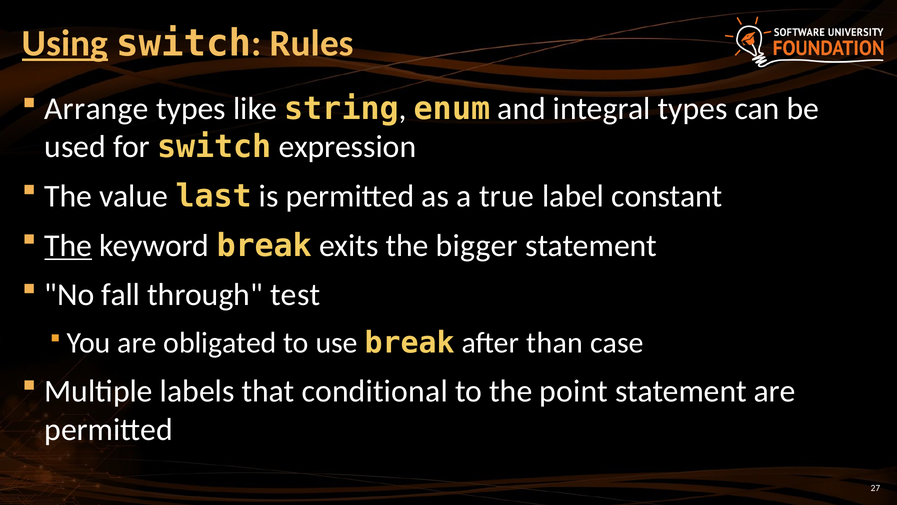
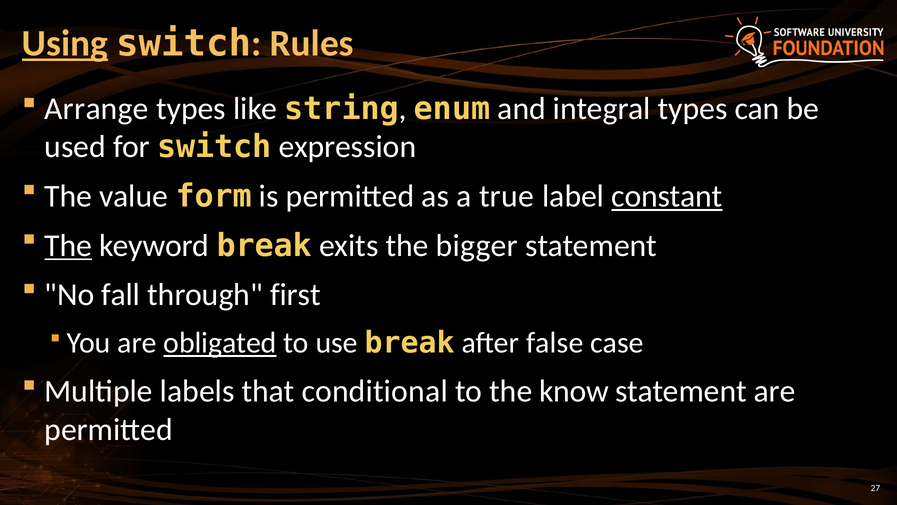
last: last -> form
constant underline: none -> present
test: test -> first
obligated underline: none -> present
than: than -> false
point: point -> know
